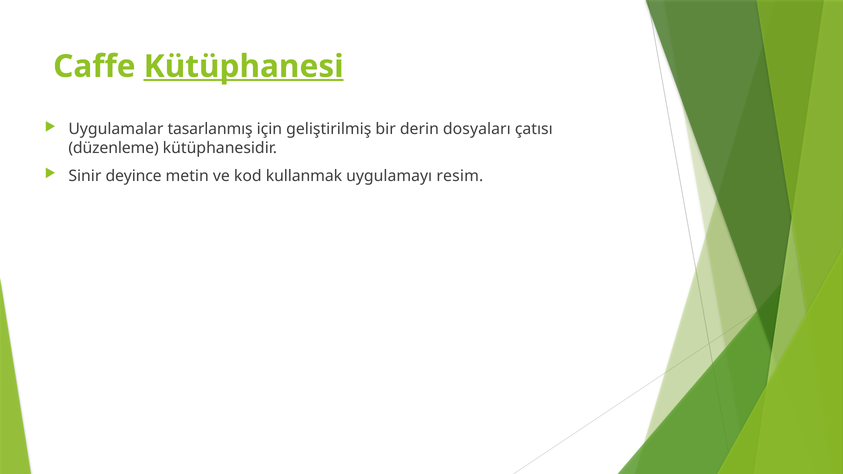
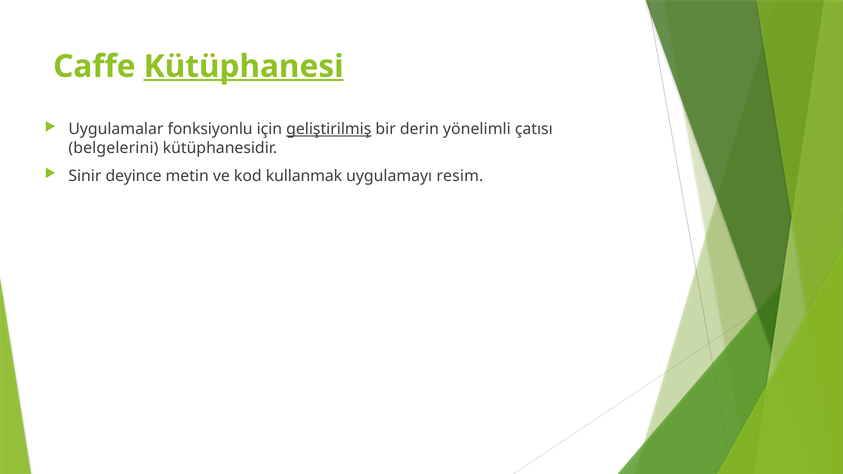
tasarlanmış: tasarlanmış -> fonksiyonlu
geliştirilmiş underline: none -> present
dosyaları: dosyaları -> yönelimli
düzenleme: düzenleme -> belgelerini
